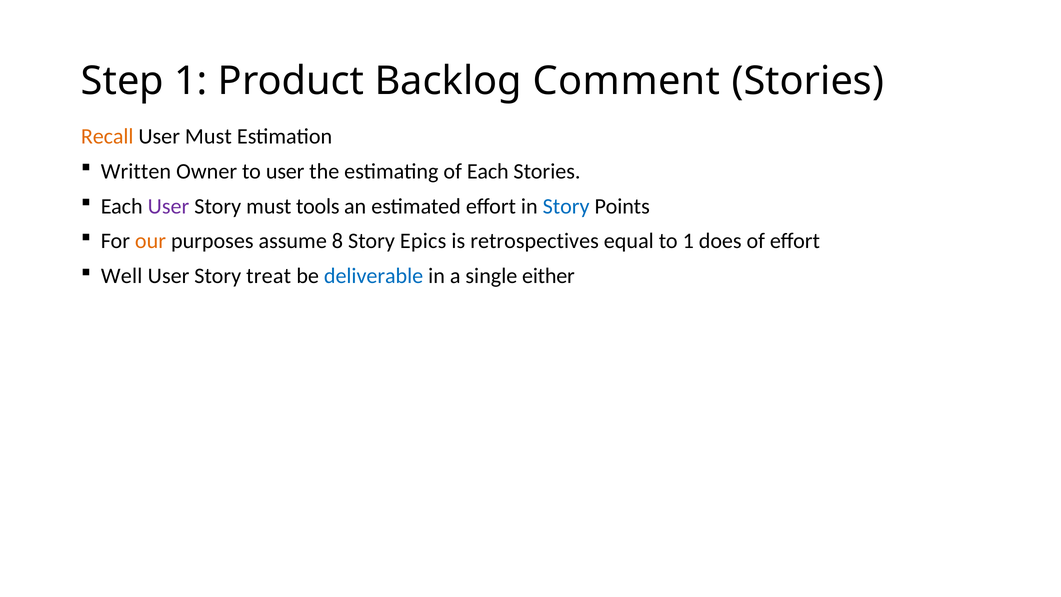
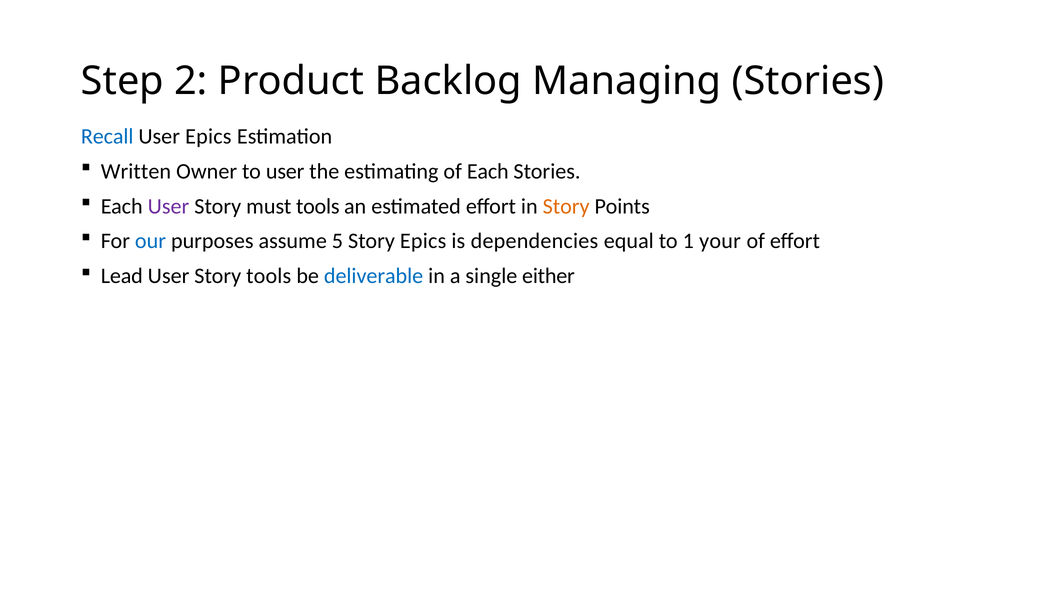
Step 1: 1 -> 2
Comment: Comment -> Managing
Recall colour: orange -> blue
User Must: Must -> Epics
Story at (566, 206) colour: blue -> orange
our colour: orange -> blue
8: 8 -> 5
retrospectives: retrospectives -> dependencies
does: does -> your
Well: Well -> Lead
Story treat: treat -> tools
